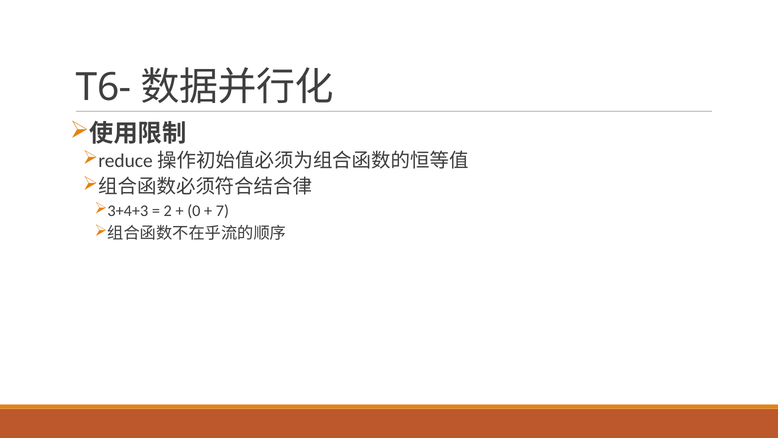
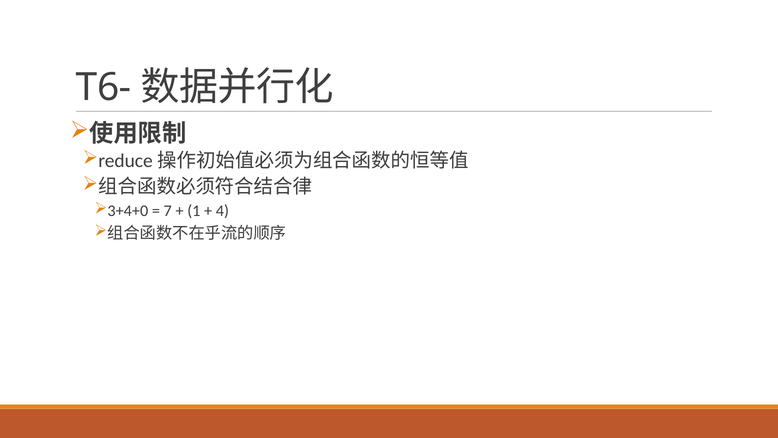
3+4+3: 3+4+3 -> 3+4+0
2: 2 -> 7
0: 0 -> 1
7: 7 -> 4
